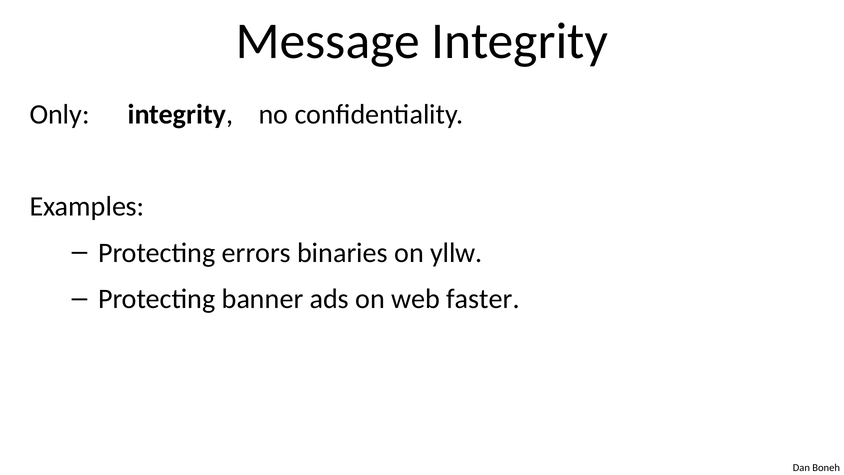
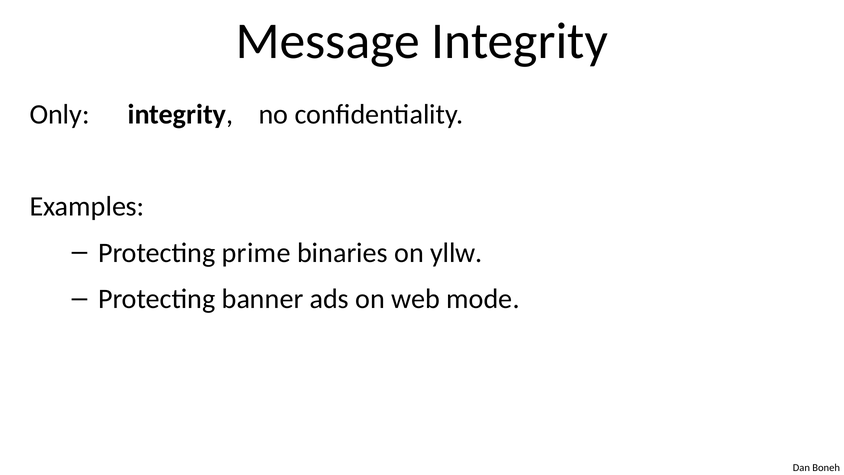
errors: errors -> prime
faster: faster -> mode
